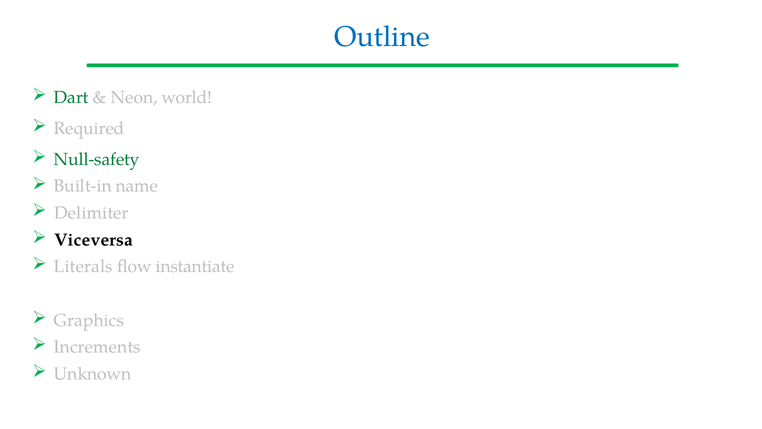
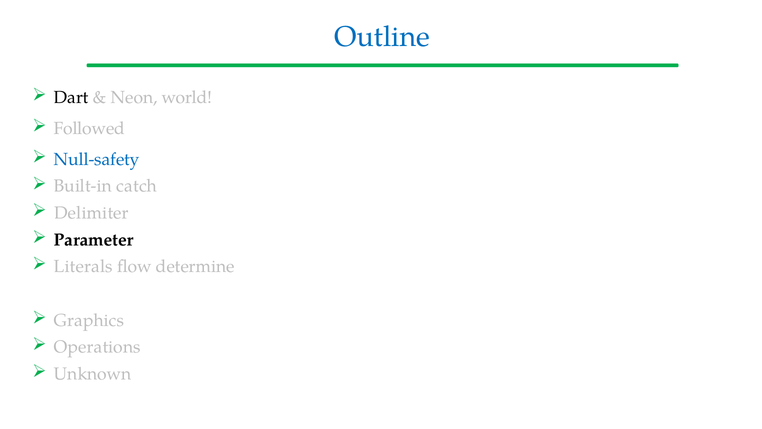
Dart colour: green -> black
Required: Required -> Followed
Null-safety colour: green -> blue
name: name -> catch
Viceversa: Viceversa -> Parameter
instantiate: instantiate -> determine
Increments: Increments -> Operations
